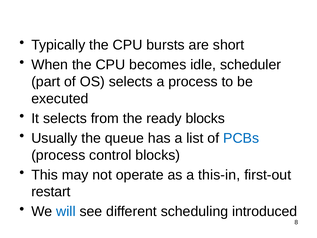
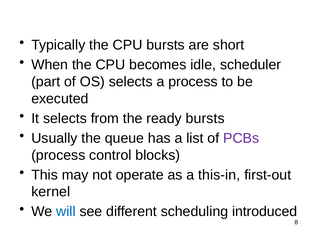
ready blocks: blocks -> bursts
PCBs colour: blue -> purple
restart: restart -> kernel
